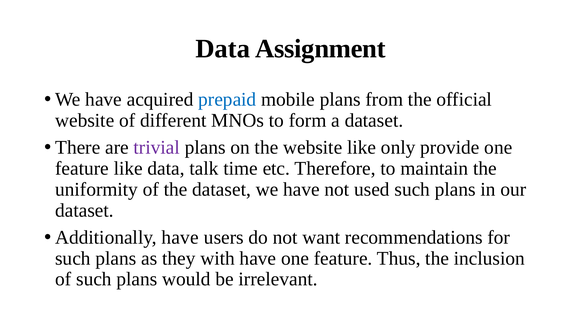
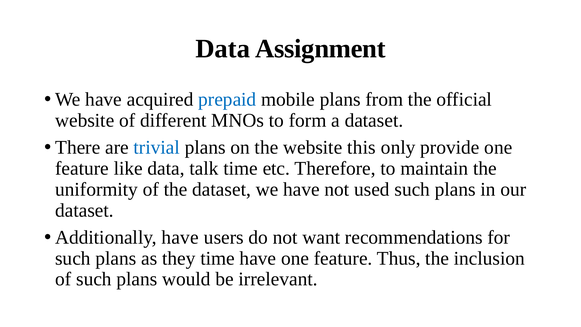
trivial colour: purple -> blue
website like: like -> this
they with: with -> time
